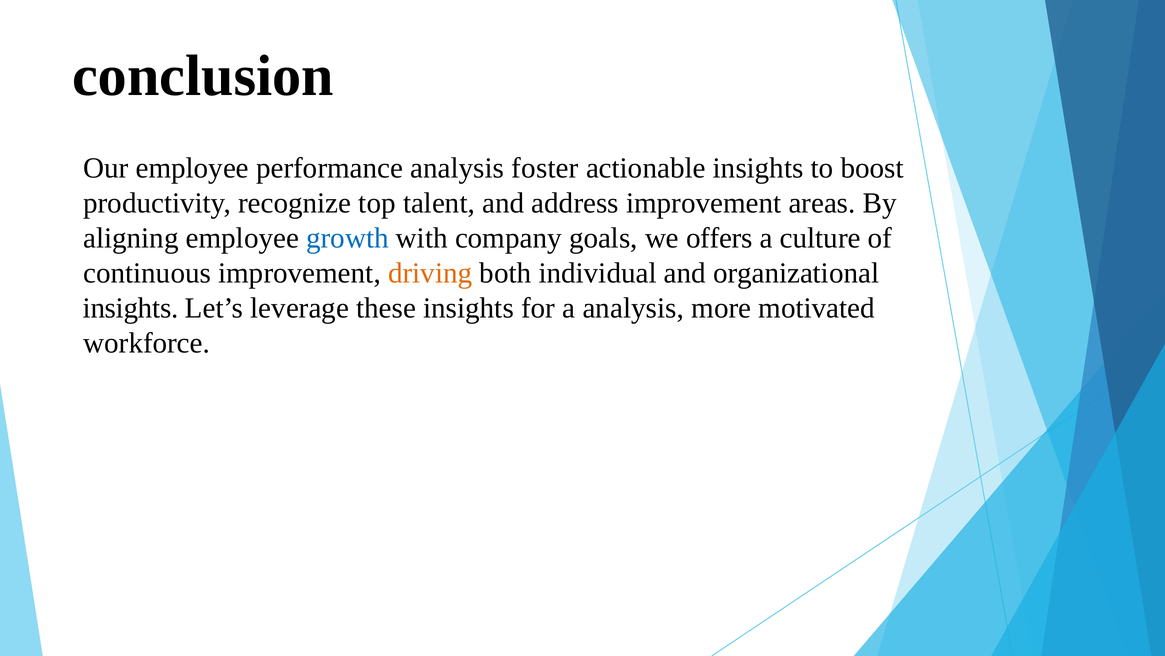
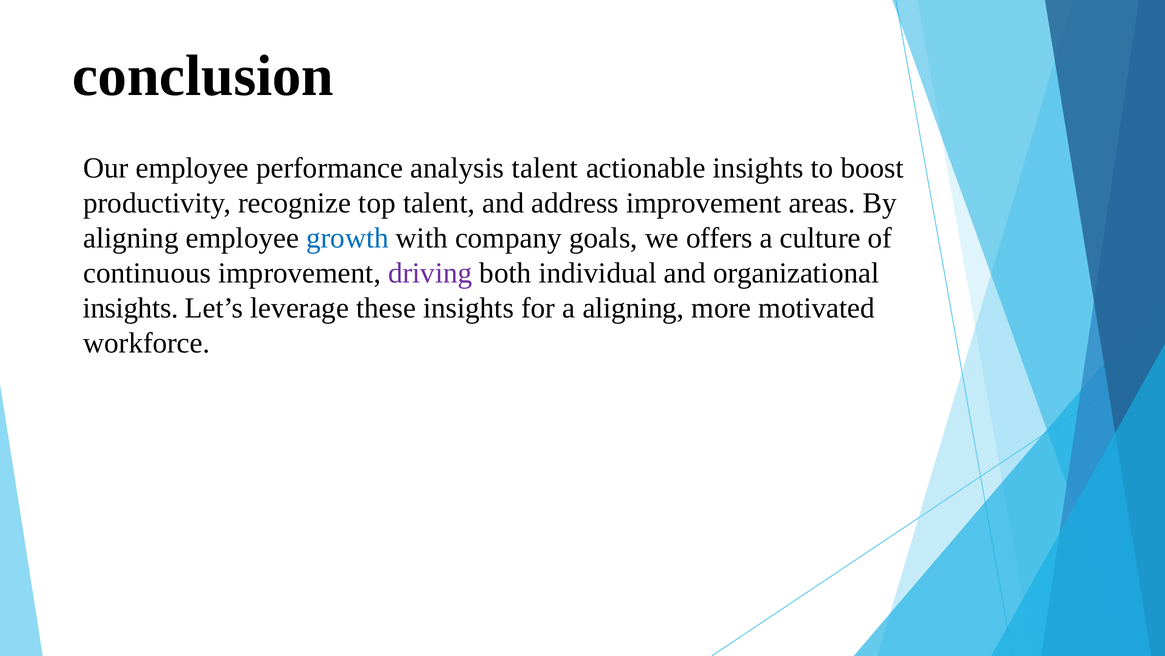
analysis foster: foster -> talent
driving colour: orange -> purple
a analysis: analysis -> aligning
